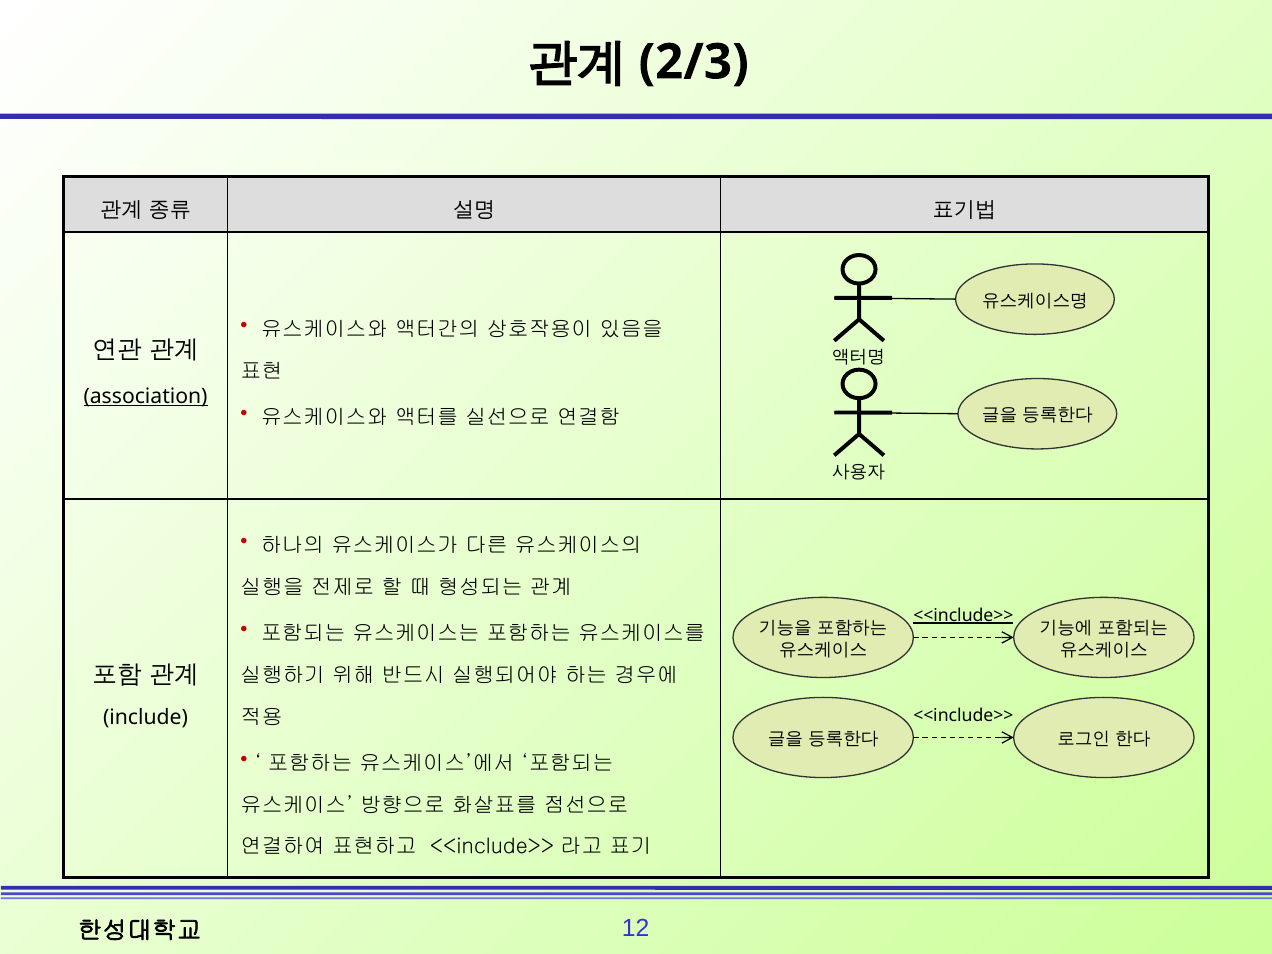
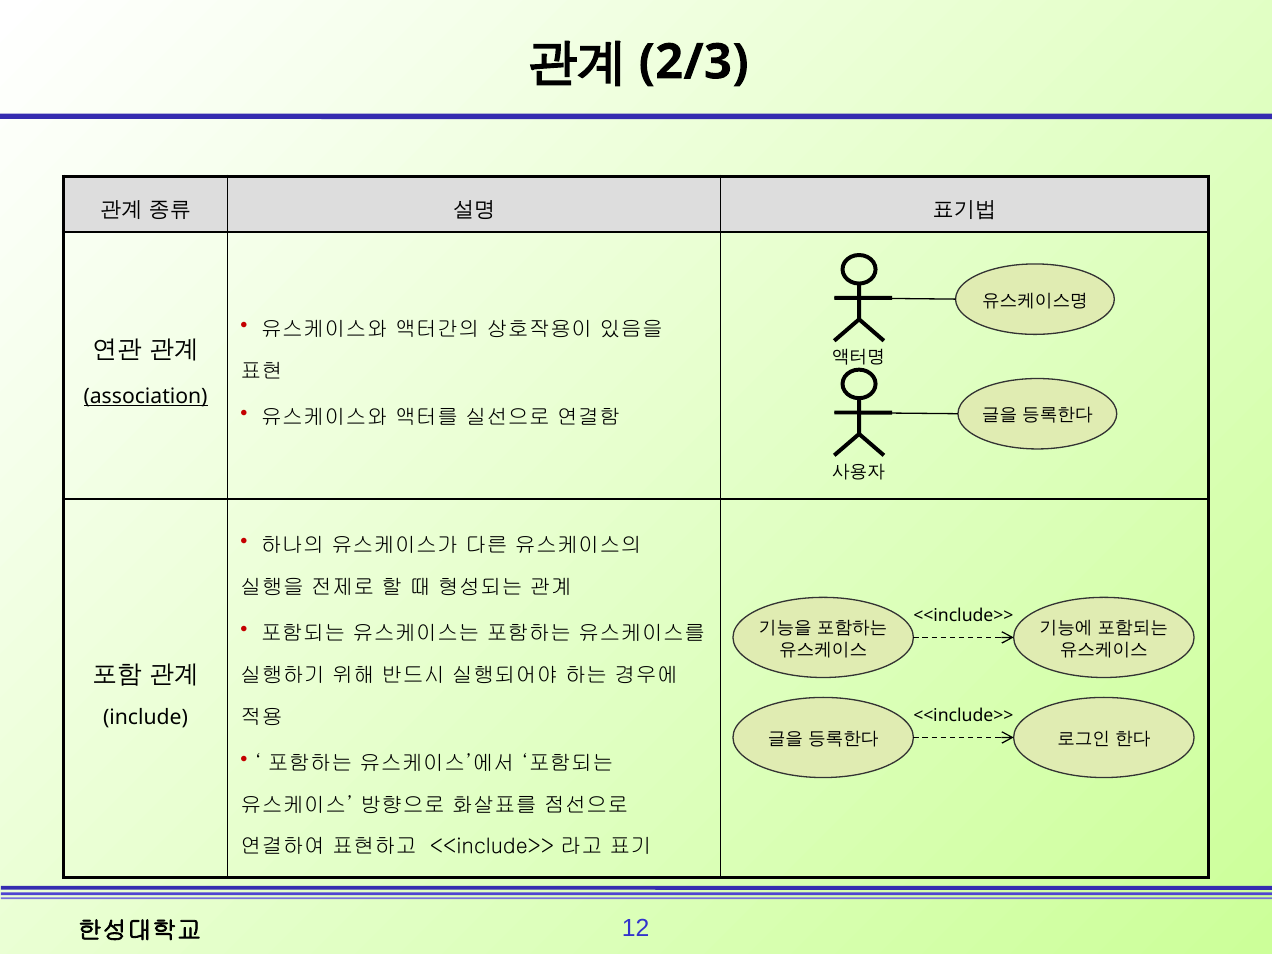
<<include>> at (963, 615) underline: present -> none
